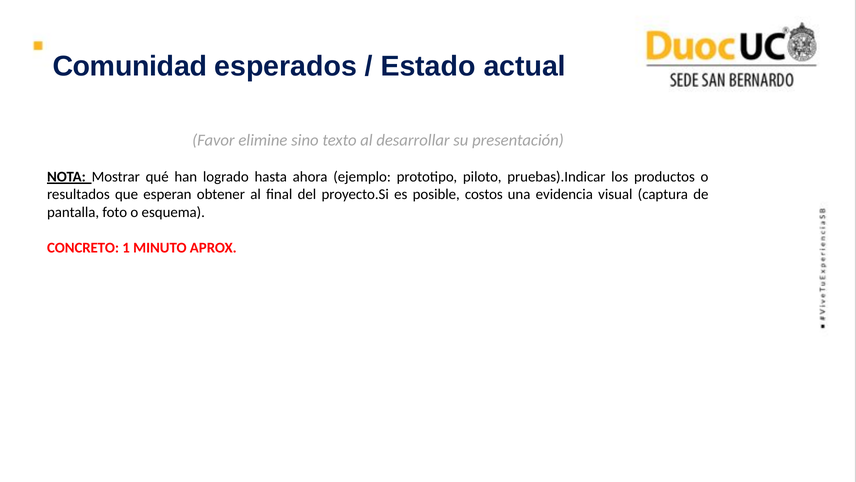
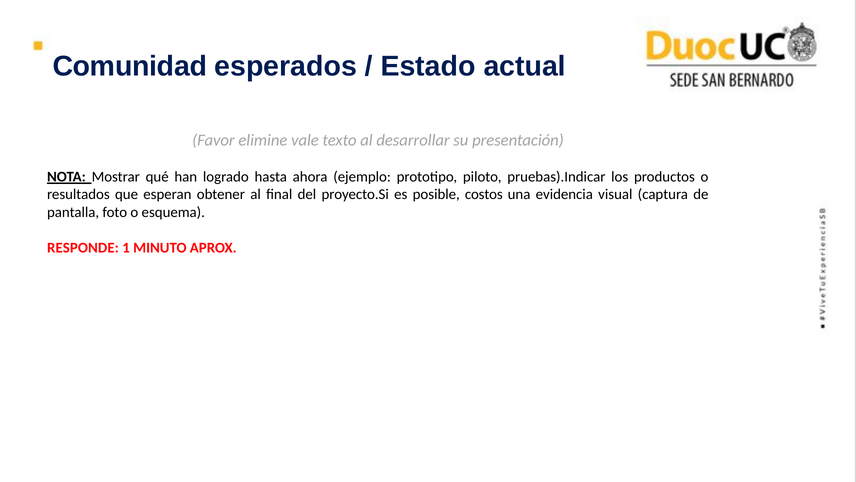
sino: sino -> vale
CONCRETO: CONCRETO -> RESPONDE
